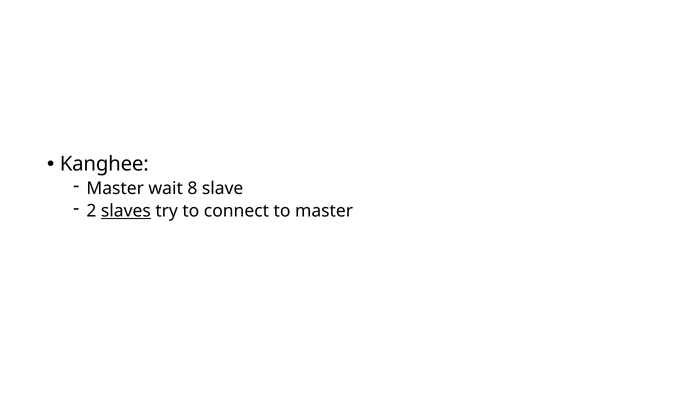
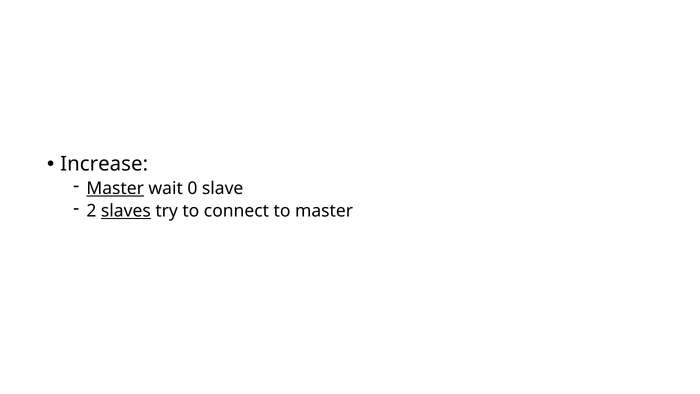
Kanghee: Kanghee -> Increase
Master at (115, 188) underline: none -> present
8: 8 -> 0
